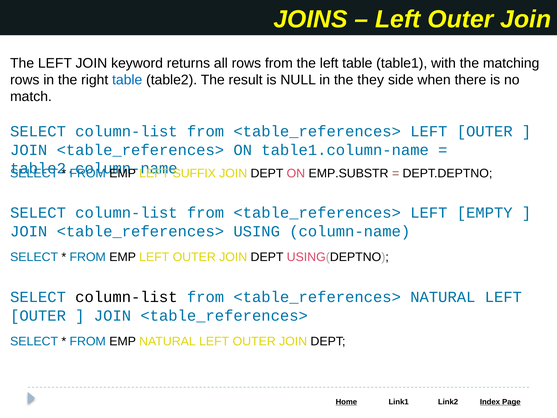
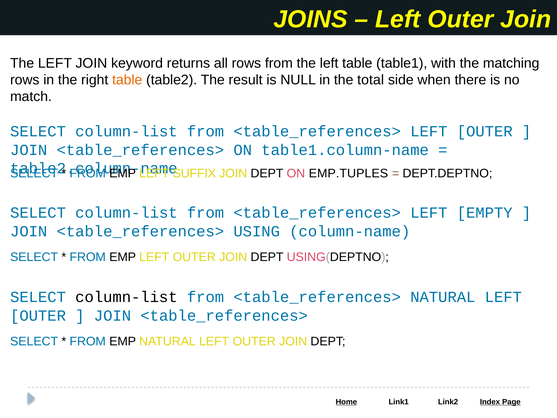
table at (127, 80) colour: blue -> orange
they: they -> total
EMP.SUBSTR: EMP.SUBSTR -> EMP.TUPLES
